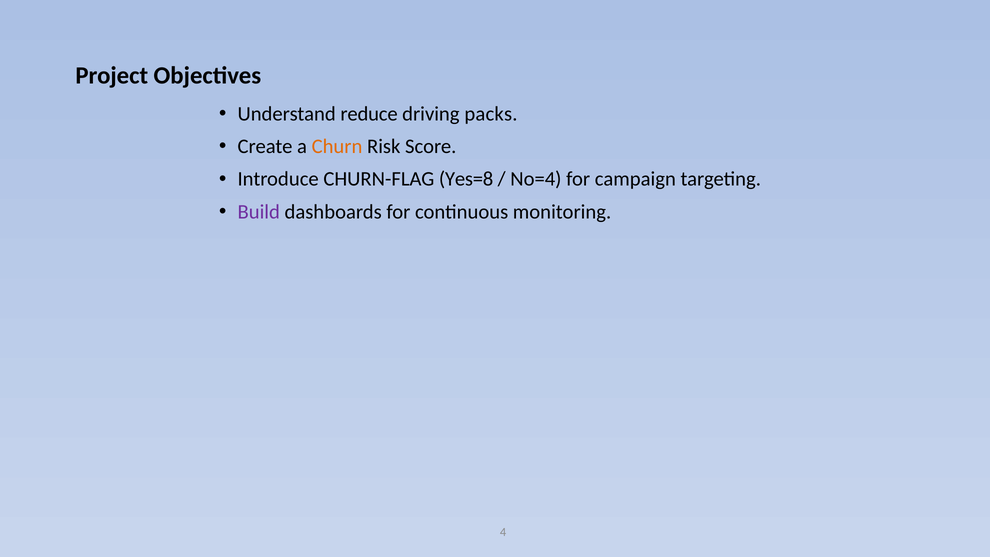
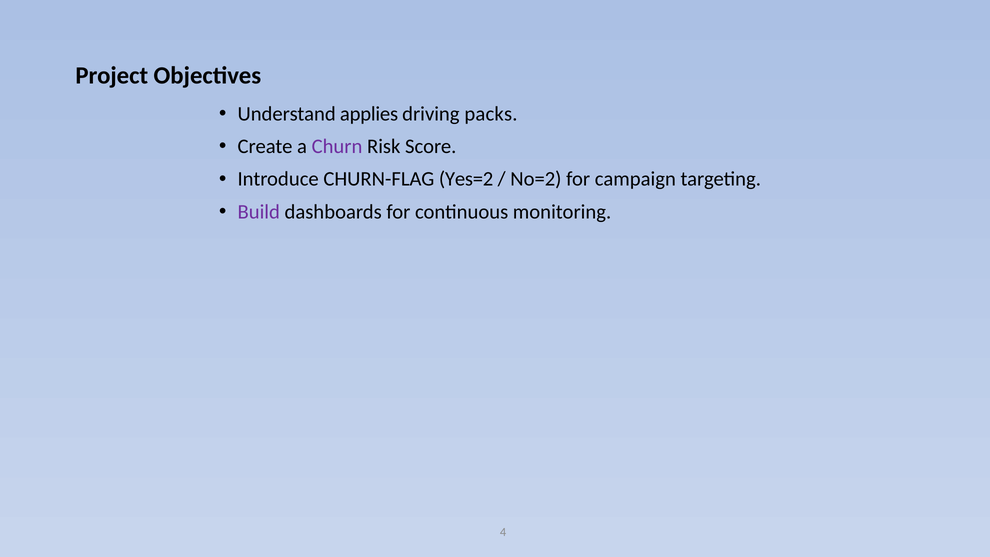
reduce: reduce -> applies
Churn colour: orange -> purple
Yes=8: Yes=8 -> Yes=2
No=4: No=4 -> No=2
